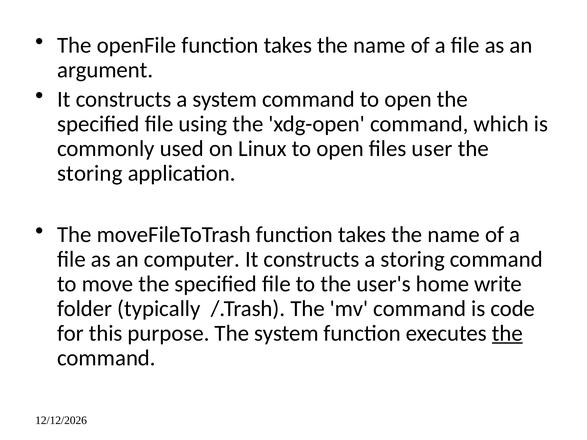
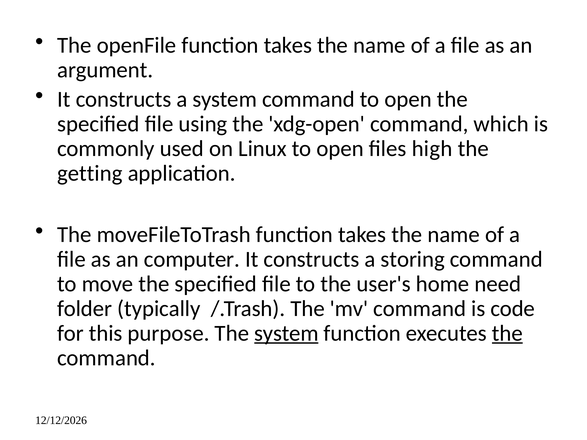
user: user -> high
storing at (90, 173): storing -> getting
write: write -> need
system at (286, 333) underline: none -> present
